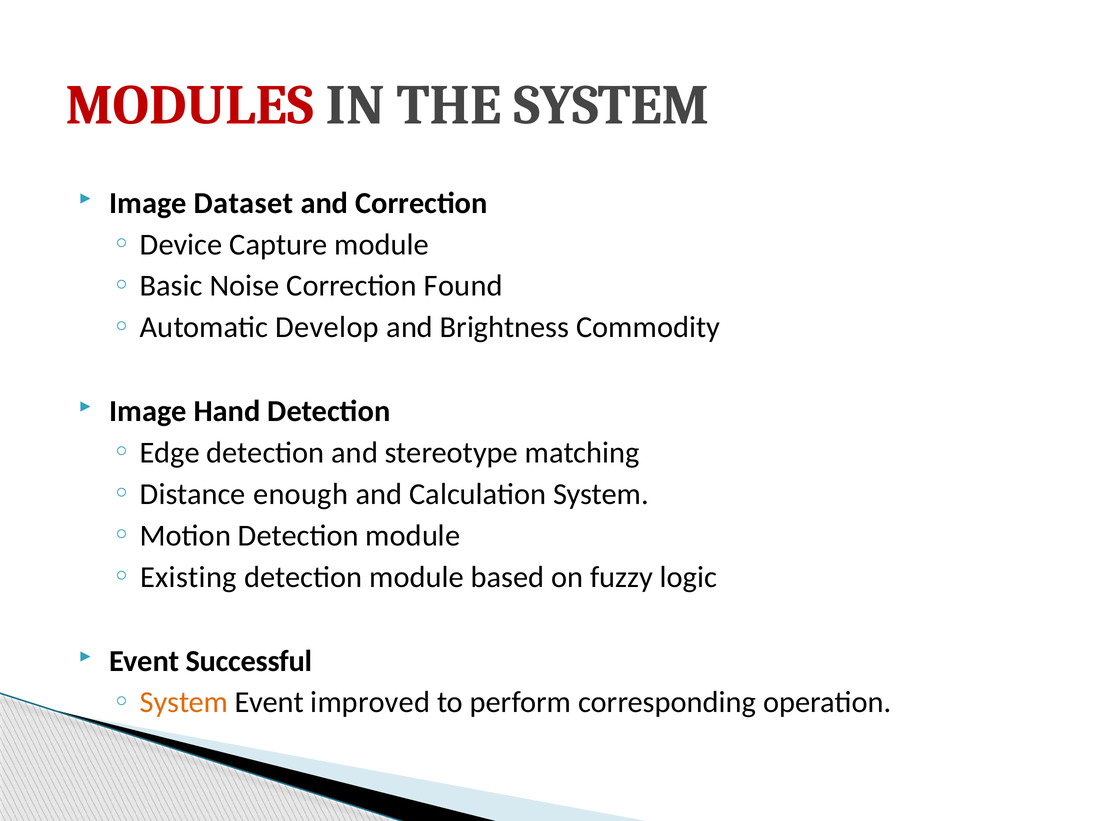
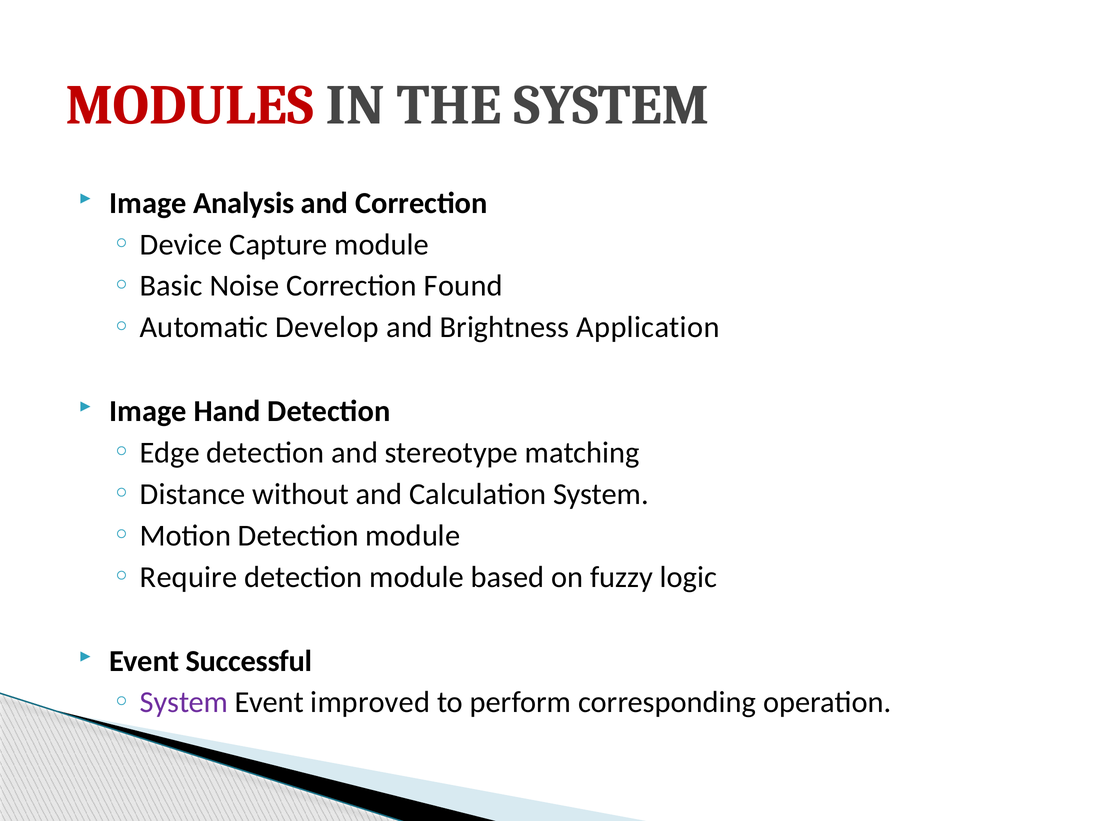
Dataset: Dataset -> Analysis
Commodity: Commodity -> Application
enough: enough -> without
Existing: Existing -> Require
System at (184, 703) colour: orange -> purple
